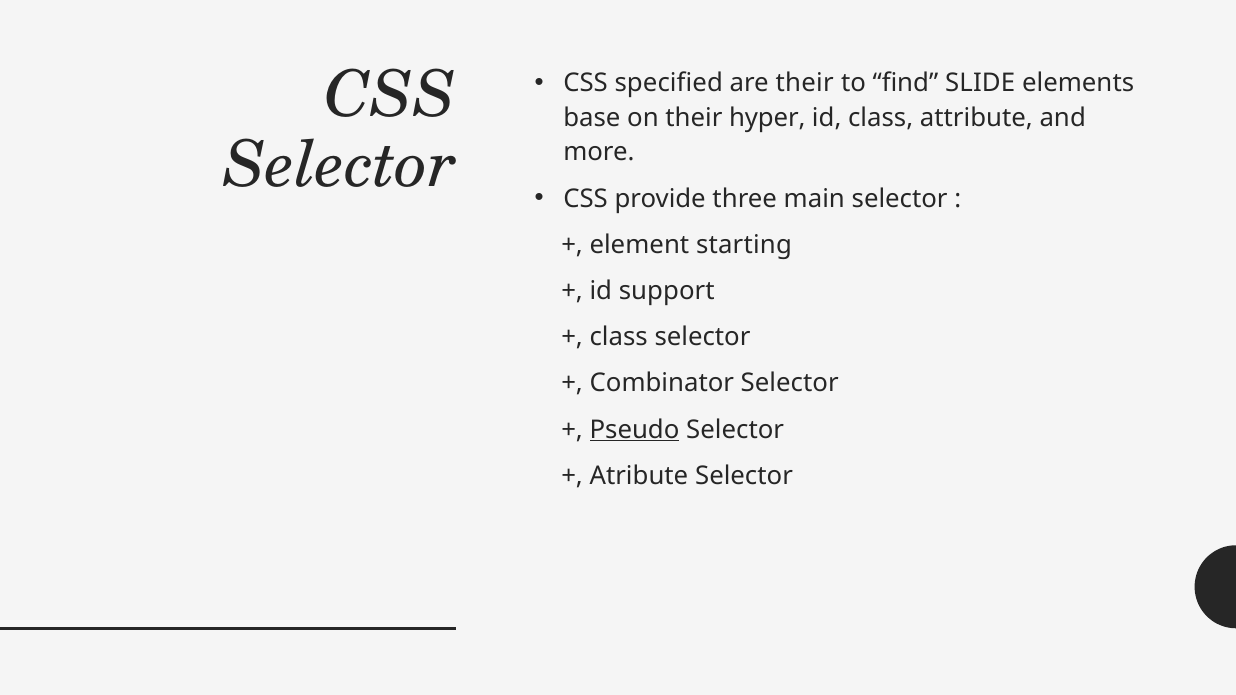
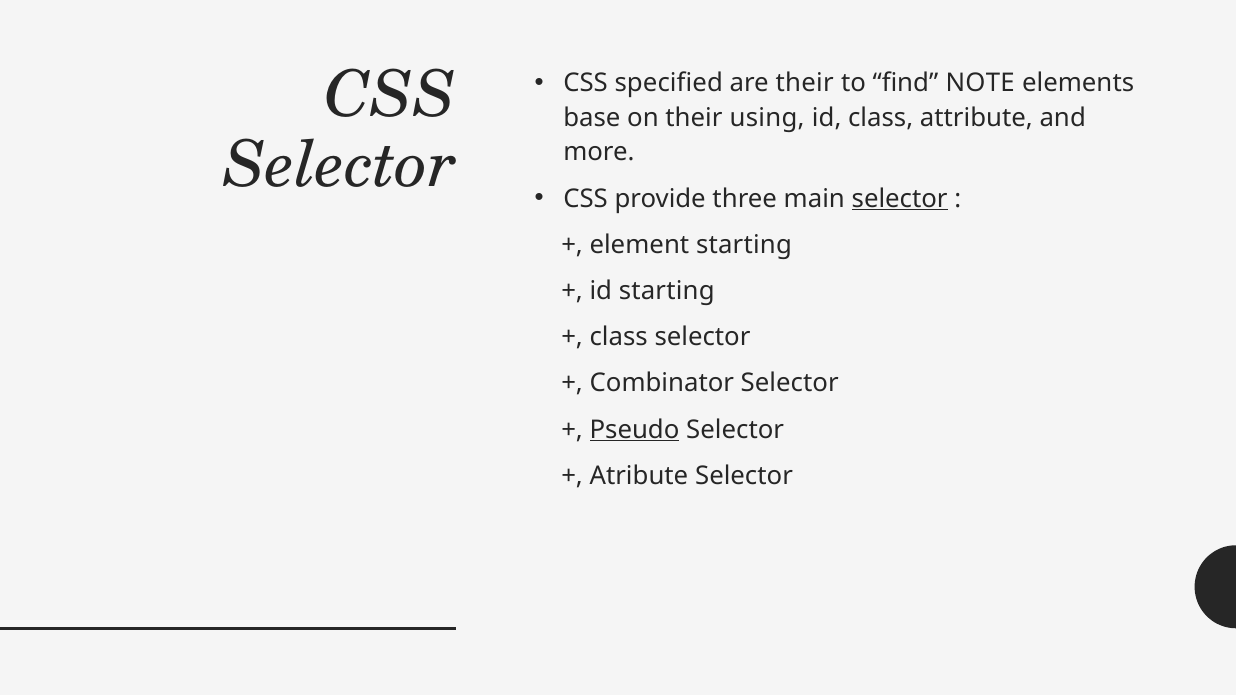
SLIDE: SLIDE -> NOTE
hyper: hyper -> using
selector at (900, 199) underline: none -> present
id support: support -> starting
